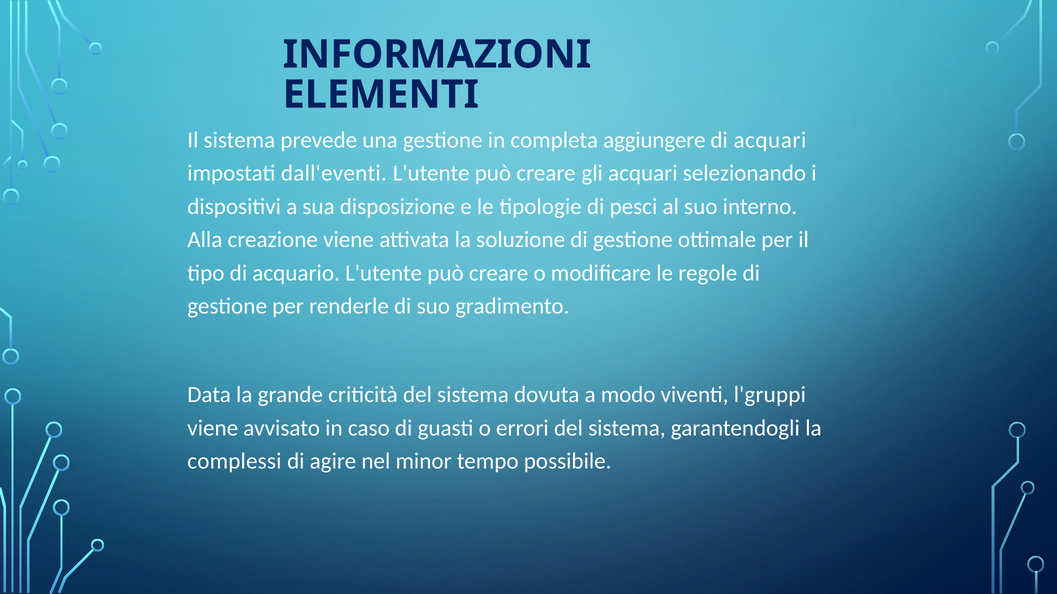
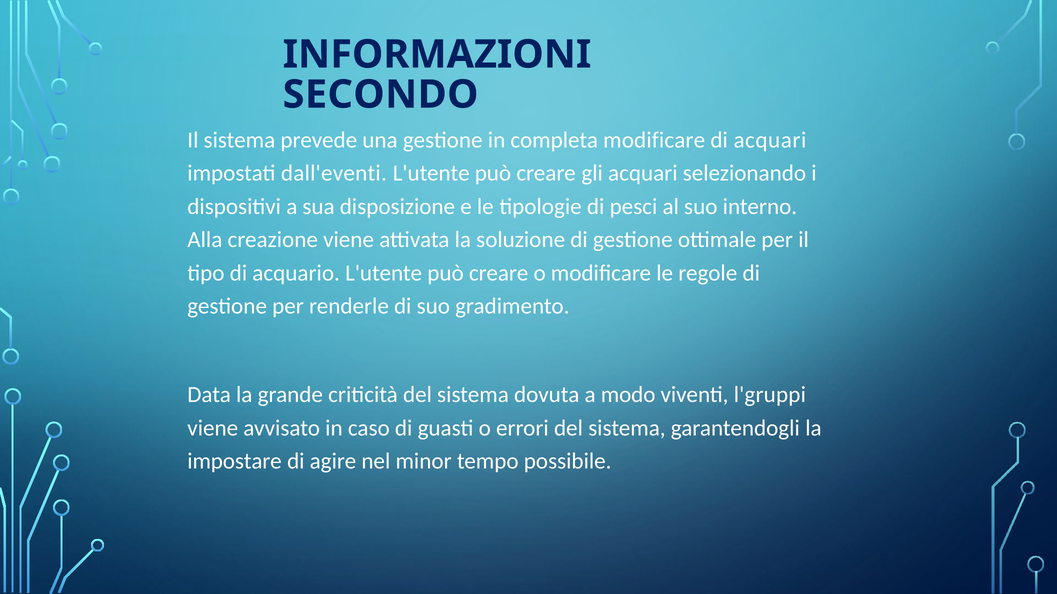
ELEMENTI: ELEMENTI -> SECONDO
completa aggiungere: aggiungere -> modificare
complessi: complessi -> impostare
